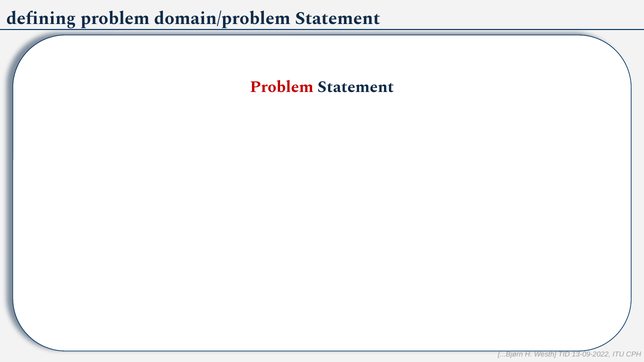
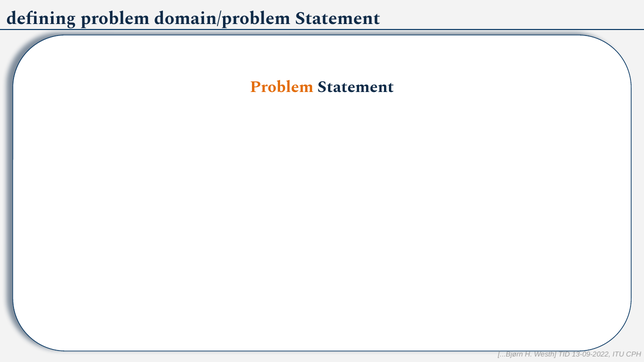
Problem at (282, 87) colour: red -> orange
